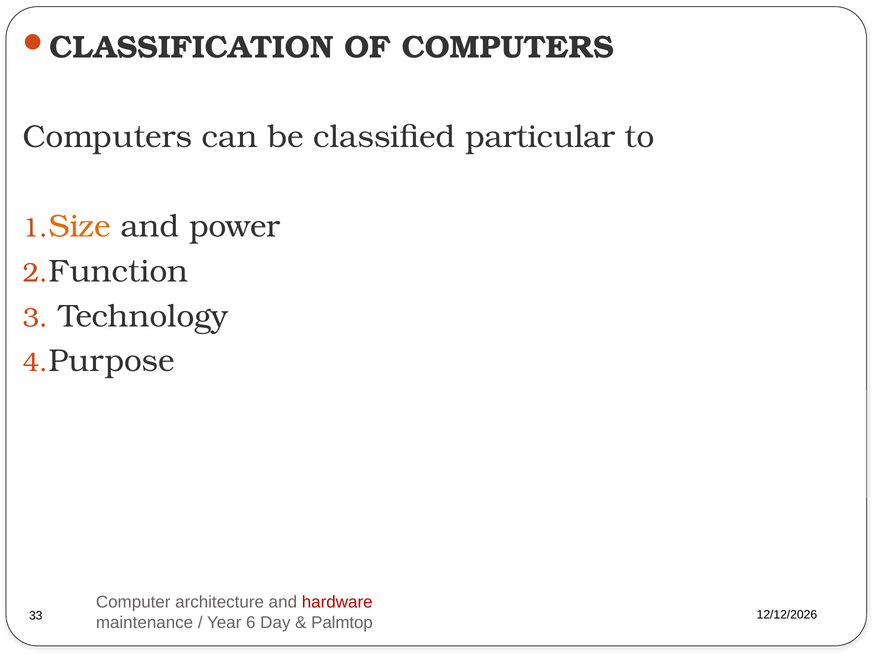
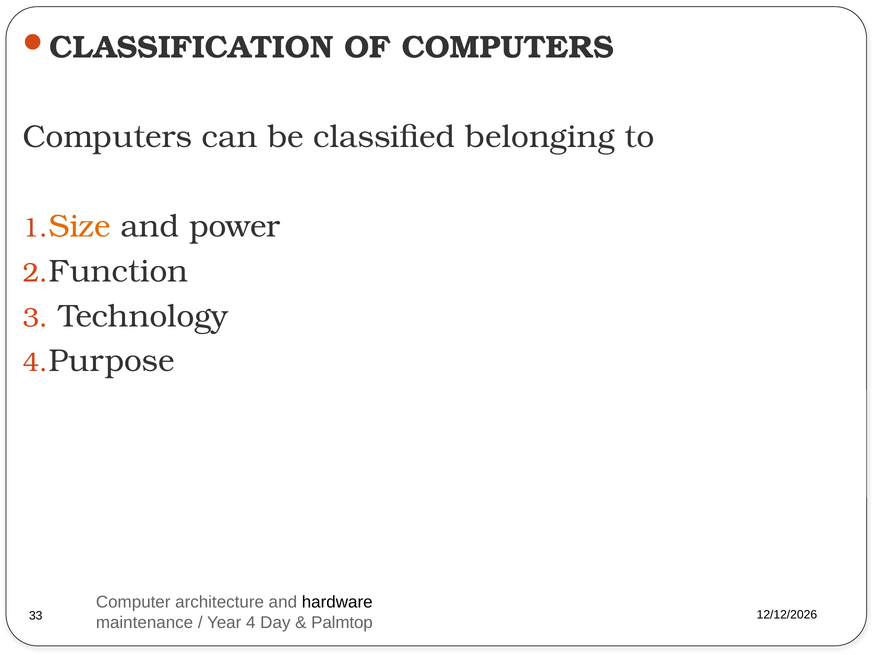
particular: particular -> belonging
hardware colour: red -> black
Year 6: 6 -> 4
